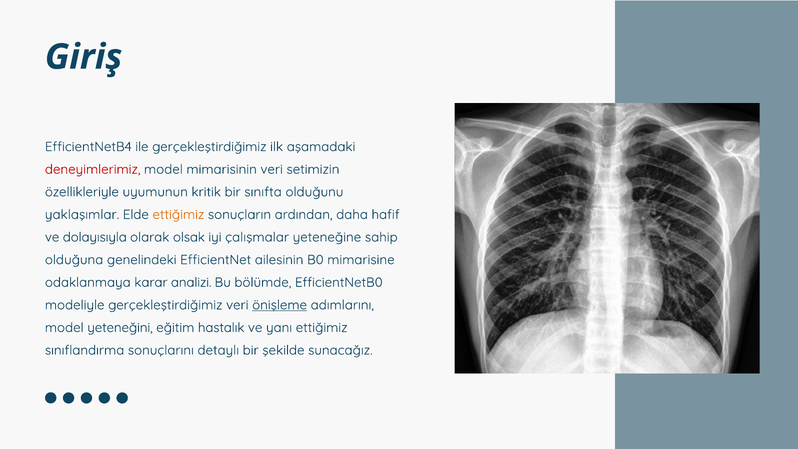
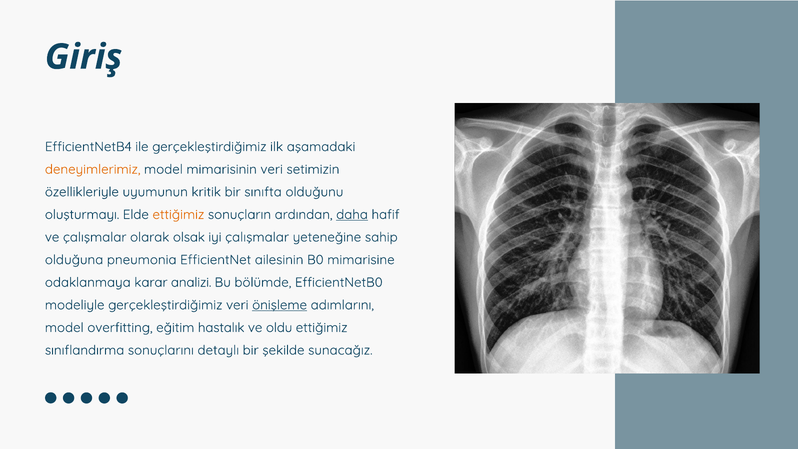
deneyimlerimiz colour: red -> orange
yaklaşımlar: yaklaşımlar -> oluşturmayı
daha underline: none -> present
ve dolayısıyla: dolayısıyla -> çalışmalar
genelindeki: genelindeki -> pneumonia
yeteneğini: yeteneğini -> overfitting
yanı: yanı -> oldu
